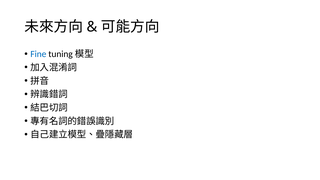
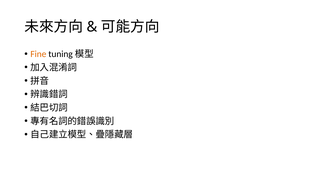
Fine colour: blue -> orange
